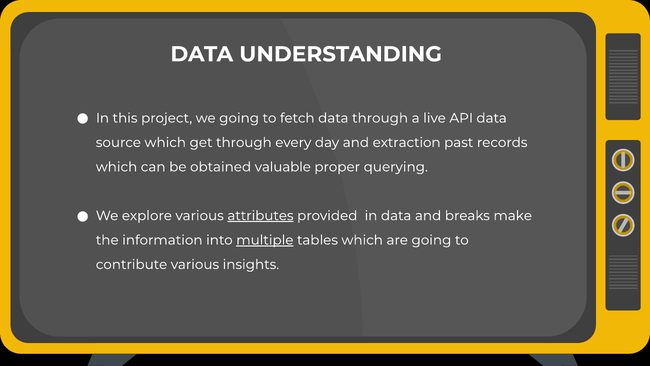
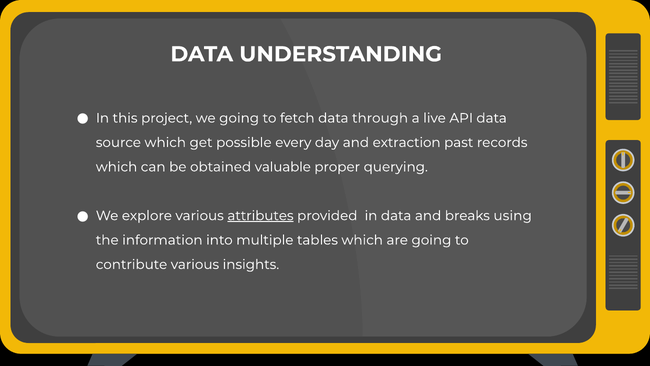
get through: through -> possible
make: make -> using
multiple underline: present -> none
